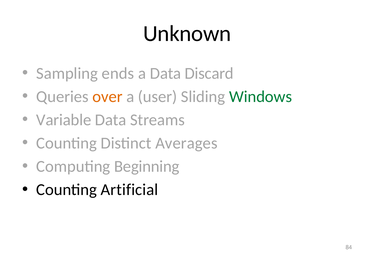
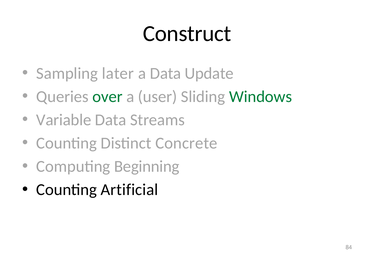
Unknown: Unknown -> Construct
ends: ends -> later
Discard: Discard -> Update
over colour: orange -> green
Averages: Averages -> Concrete
